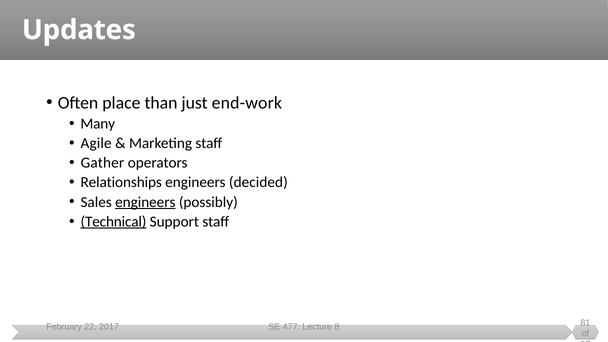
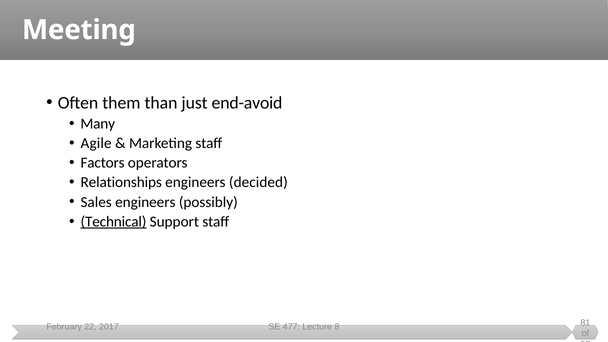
Updates: Updates -> Meeting
place: place -> them
end-work: end-work -> end-avoid
Gather: Gather -> Factors
engineers at (145, 202) underline: present -> none
